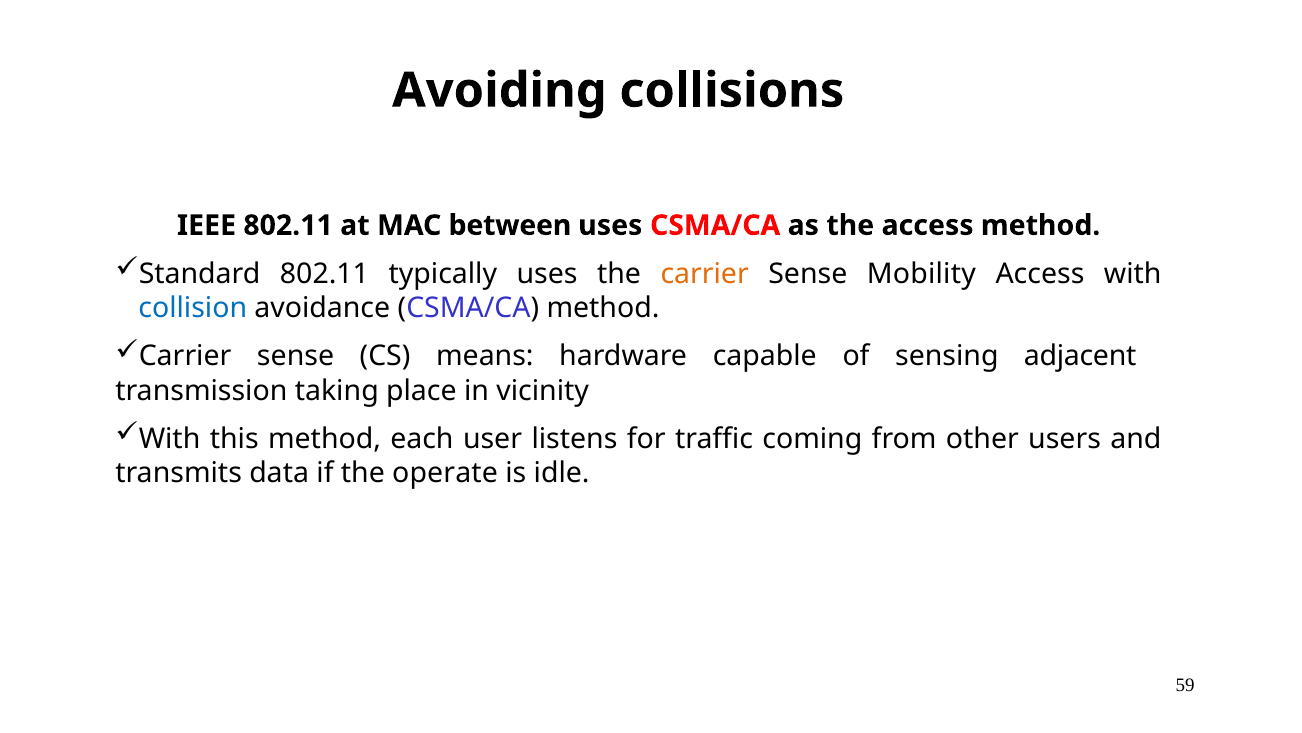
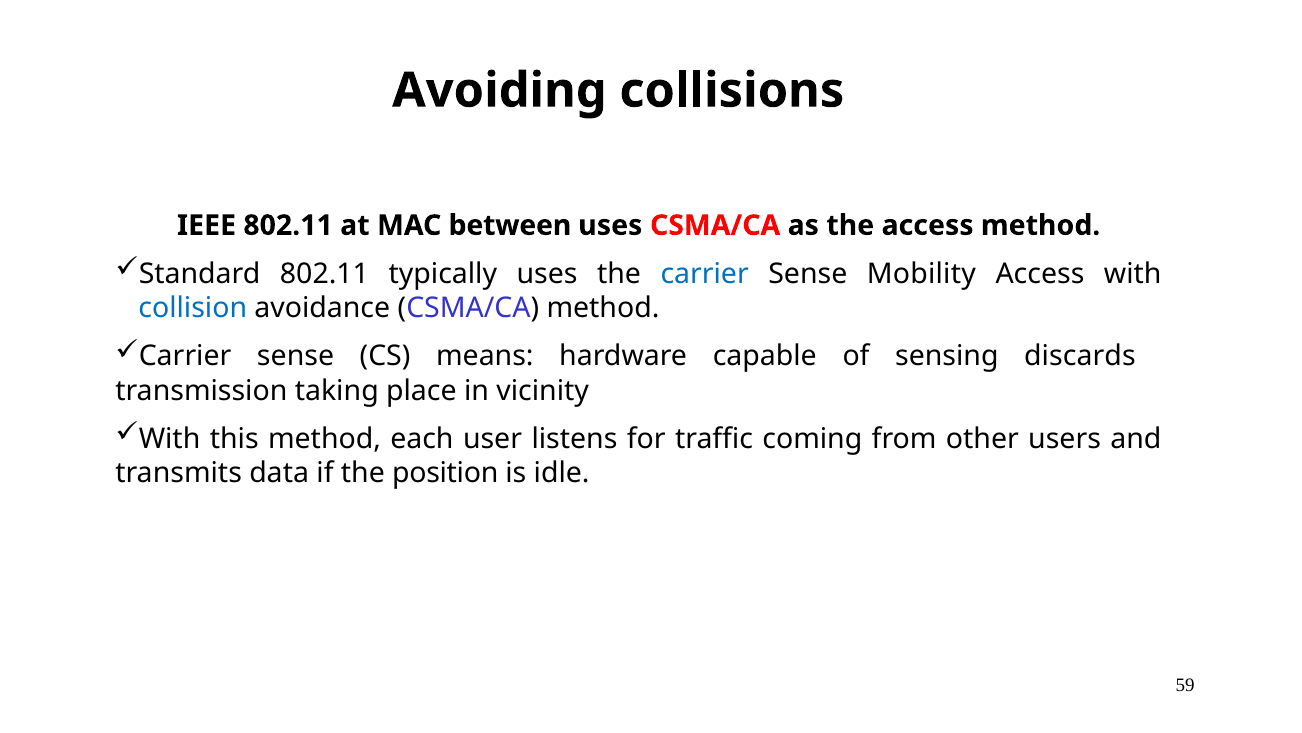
carrier at (705, 274) colour: orange -> blue
adjacent: adjacent -> discards
operate: operate -> position
